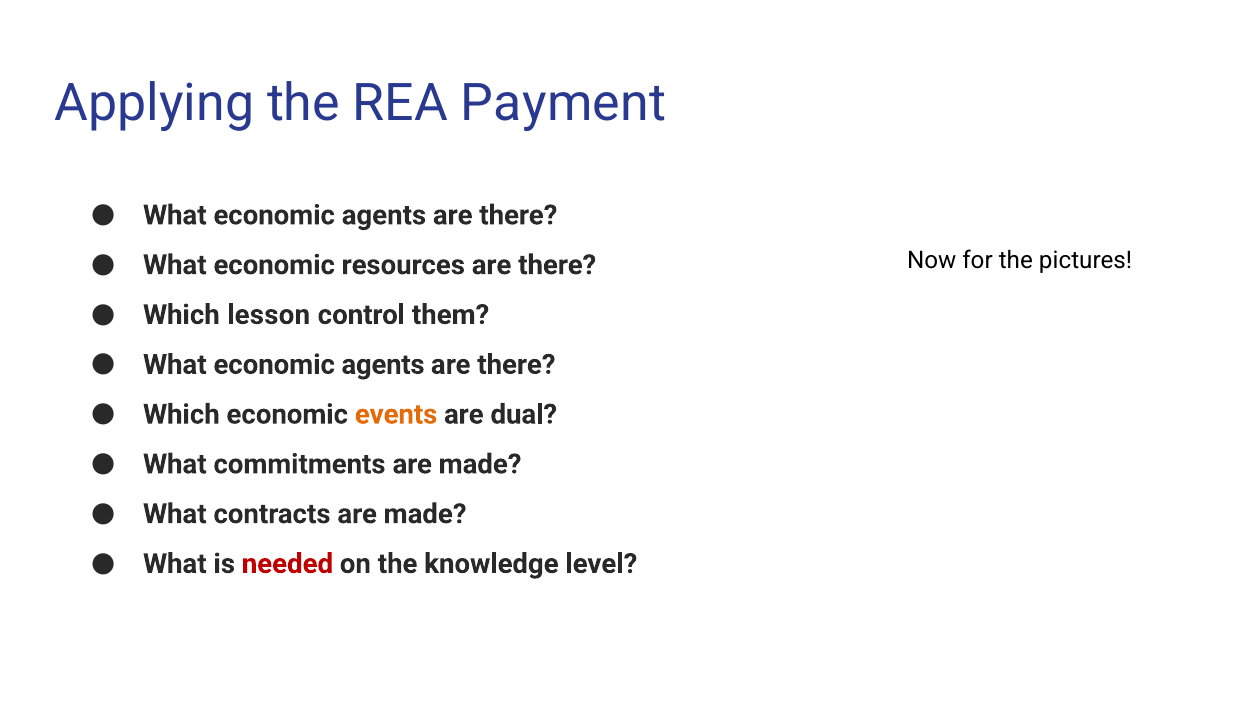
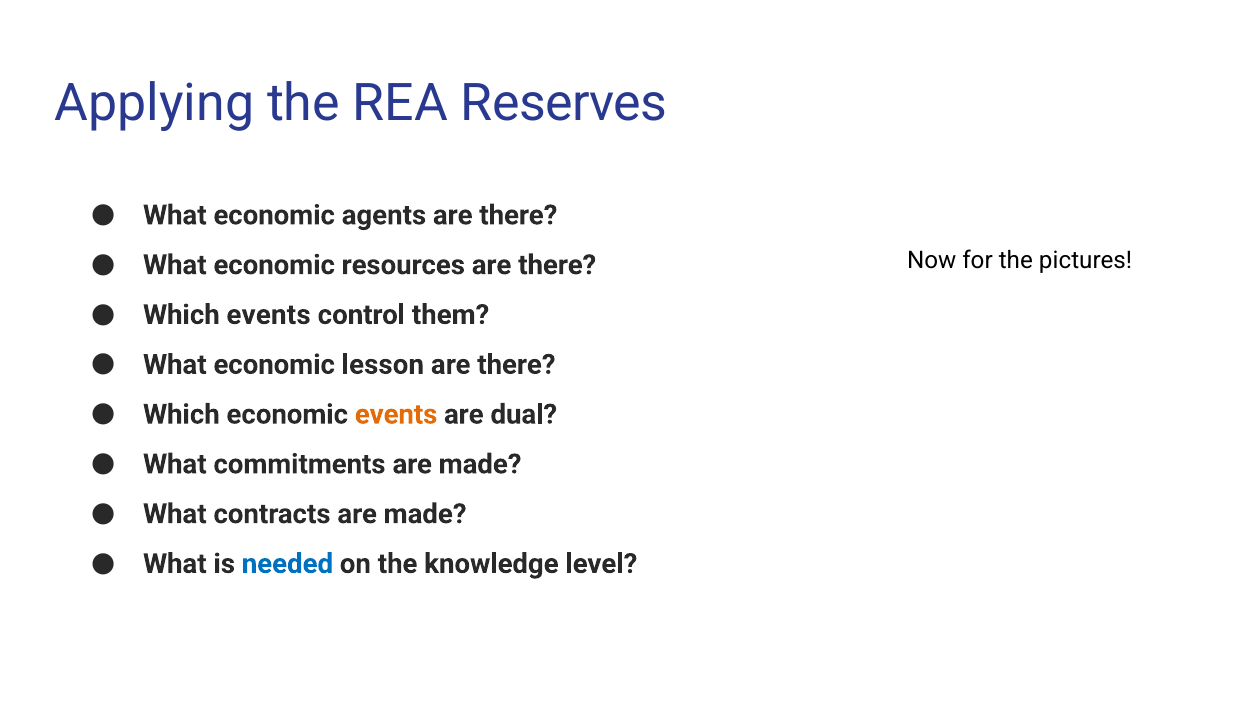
Payment: Payment -> Reserves
Which lesson: lesson -> events
agents at (383, 364): agents -> lesson
needed colour: red -> blue
